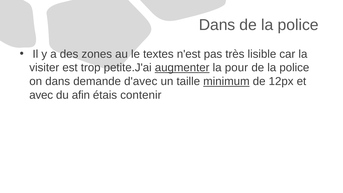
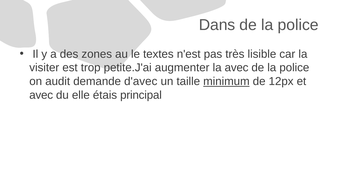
augmenter underline: present -> none
la pour: pour -> avec
on dans: dans -> audit
afin: afin -> elle
contenir: contenir -> principal
